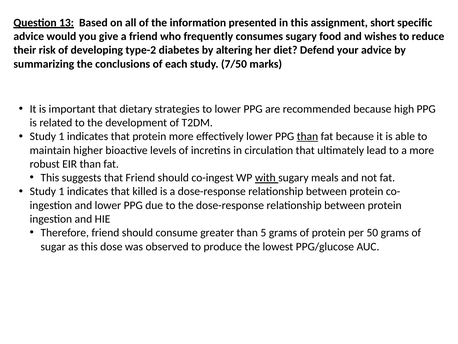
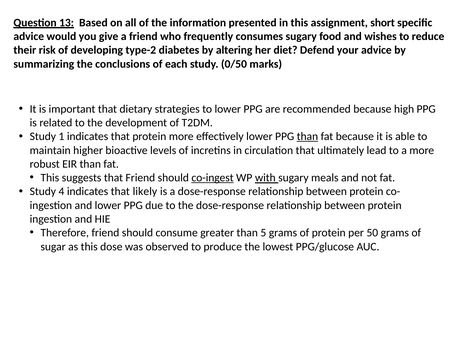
7/50: 7/50 -> 0/50
co-ingest underline: none -> present
1 at (61, 191): 1 -> 4
killed: killed -> likely
